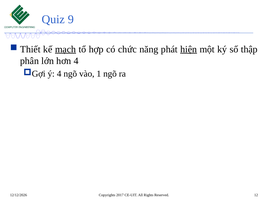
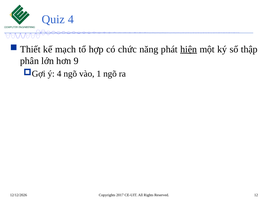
Quiz 9: 9 -> 4
mạch underline: present -> none
hơn 4: 4 -> 9
